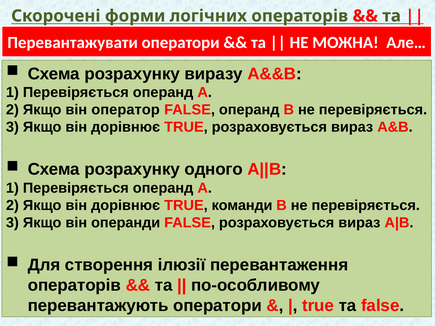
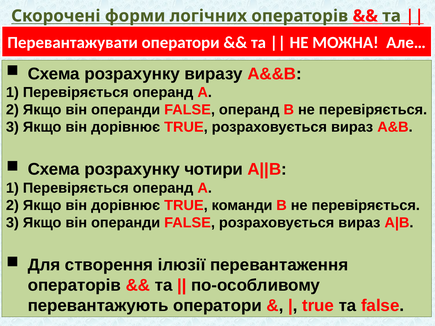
2 Якщо він оператор: оператор -> операнди
одного: одного -> чотири
